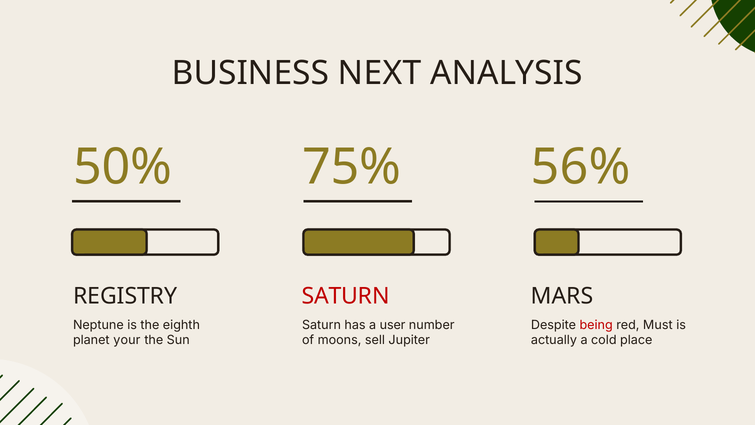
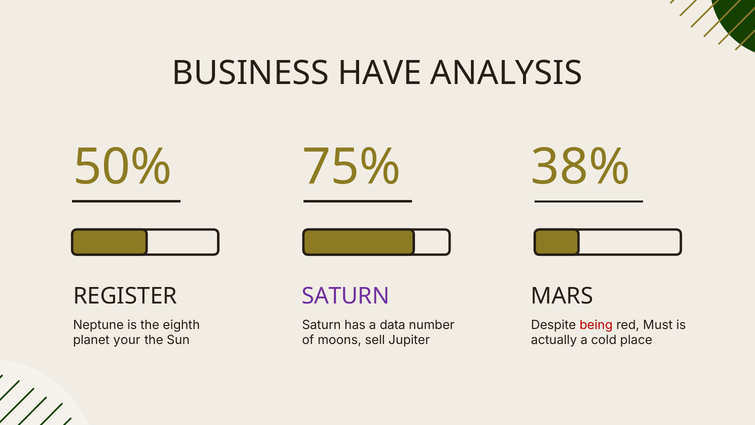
NEXT: NEXT -> HAVE
56%: 56% -> 38%
REGISTRY: REGISTRY -> REGISTER
SATURN at (346, 296) colour: red -> purple
user: user -> data
